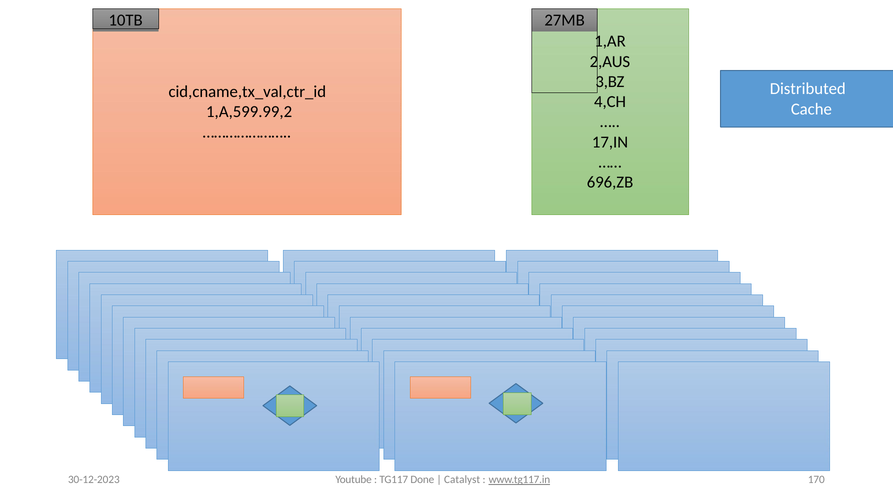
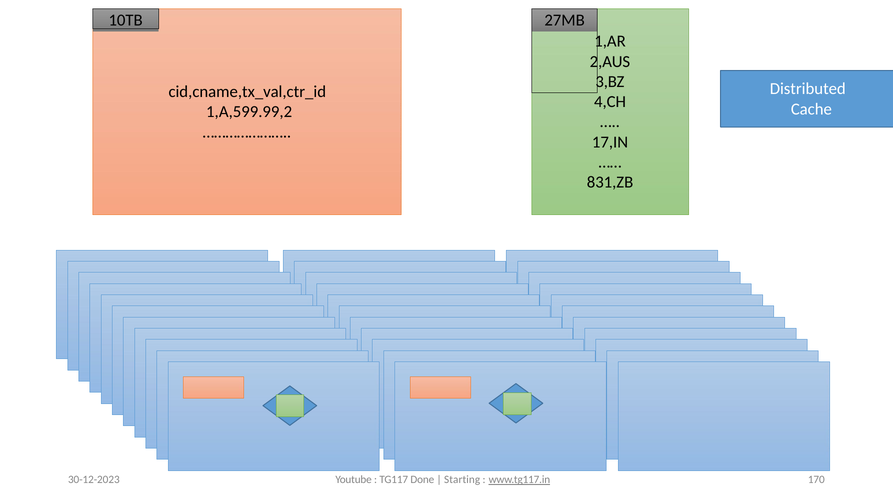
696,ZB: 696,ZB -> 831,ZB
Catalyst: Catalyst -> Starting
